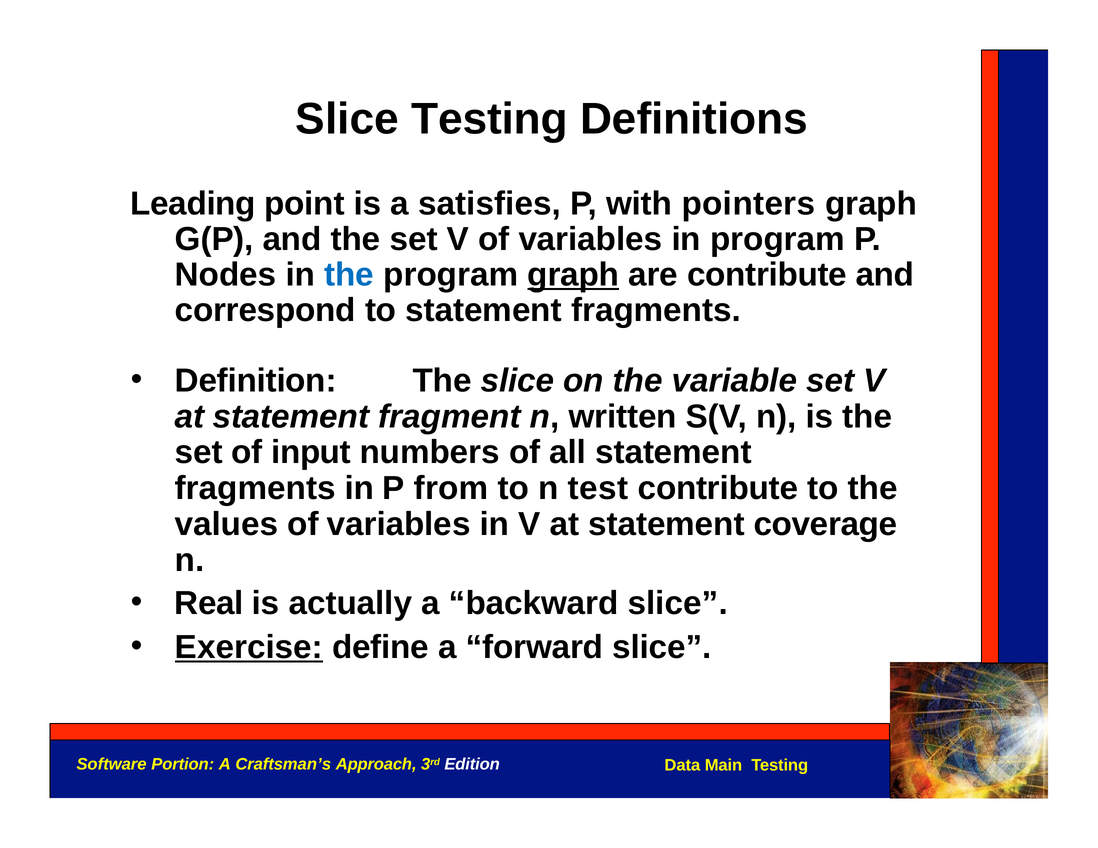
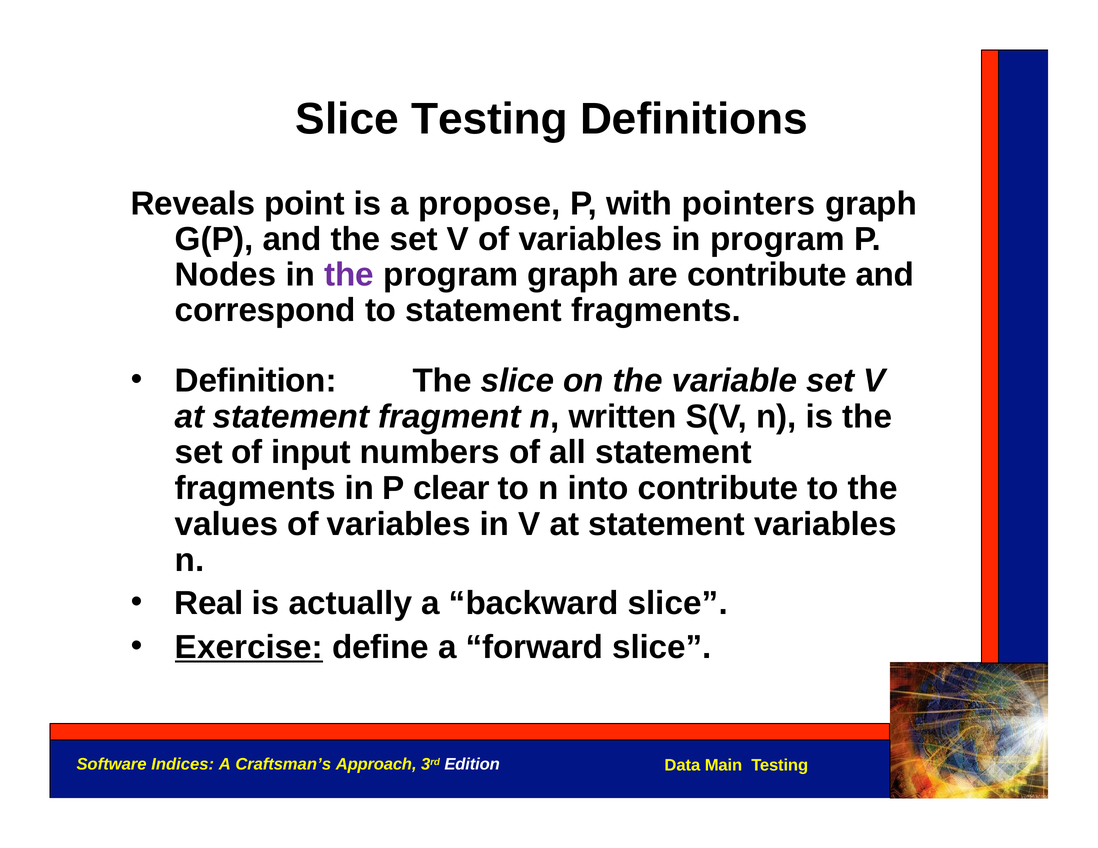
Leading: Leading -> Reveals
satisfies: satisfies -> propose
the at (349, 275) colour: blue -> purple
graph at (573, 275) underline: present -> none
from: from -> clear
test: test -> into
statement coverage: coverage -> variables
Portion: Portion -> Indices
